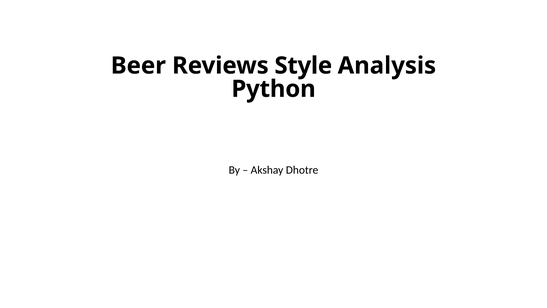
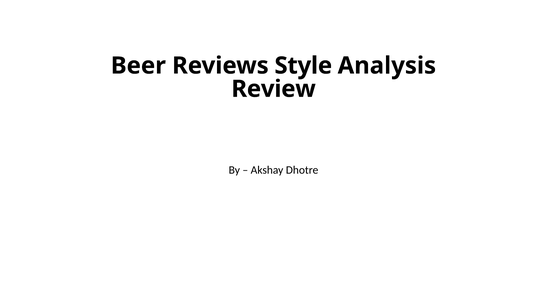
Python: Python -> Review
